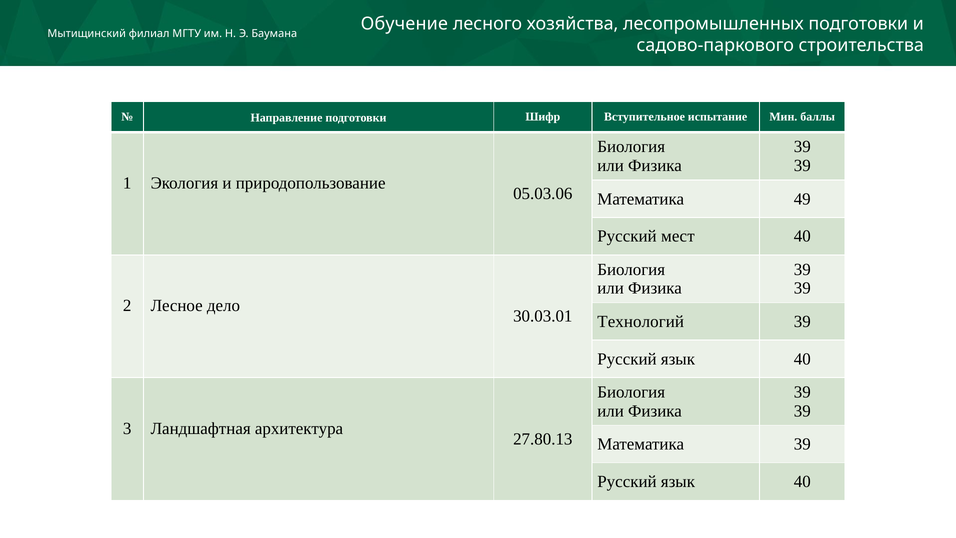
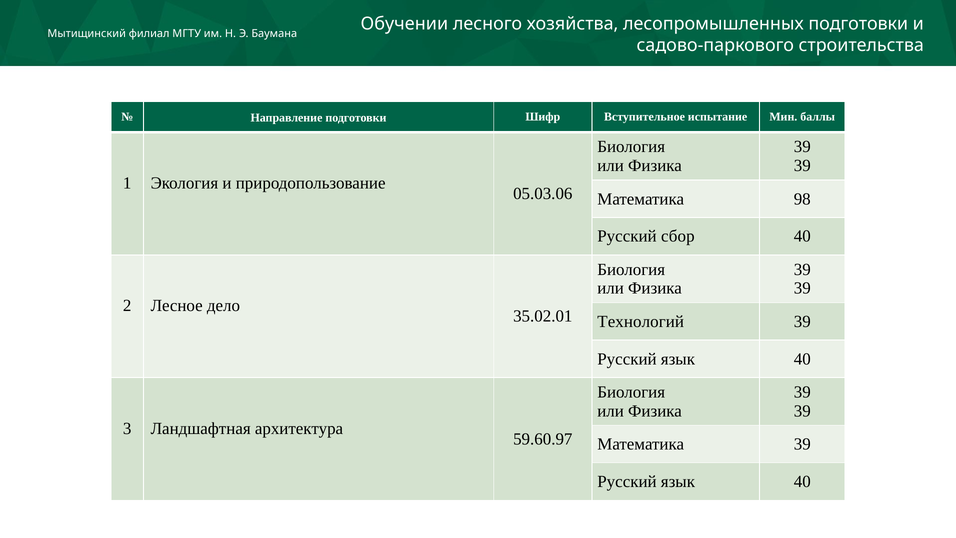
Обучение: Обучение -> Обучении
49: 49 -> 98
мест: мест -> сбор
30.03.01: 30.03.01 -> 35.02.01
27.80.13: 27.80.13 -> 59.60.97
